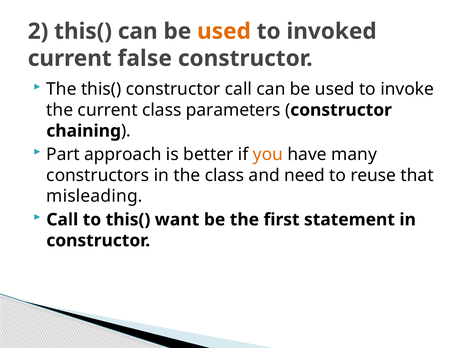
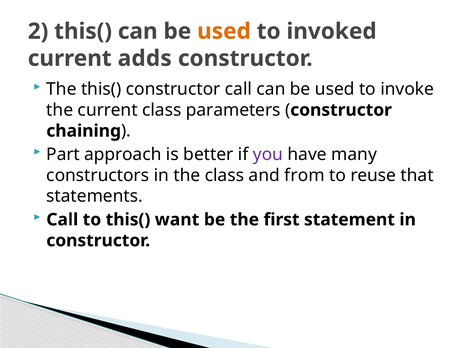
false: false -> adds
you colour: orange -> purple
need: need -> from
misleading: misleading -> statements
